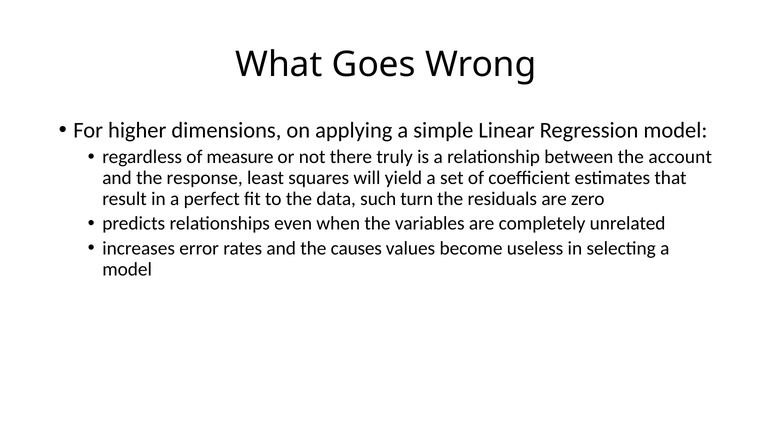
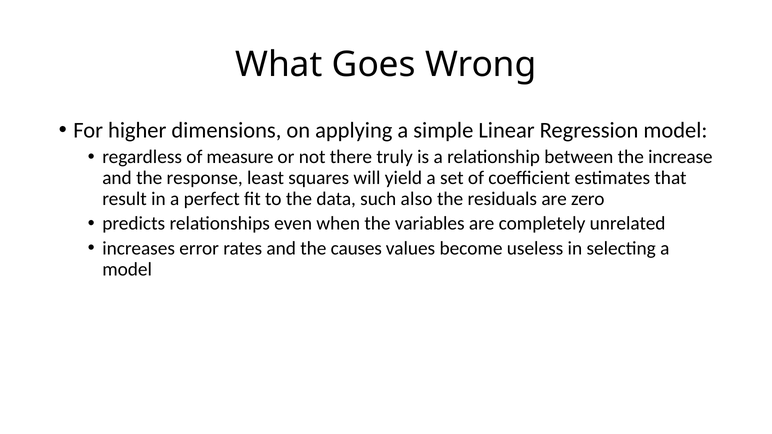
account: account -> increase
turn: turn -> also
